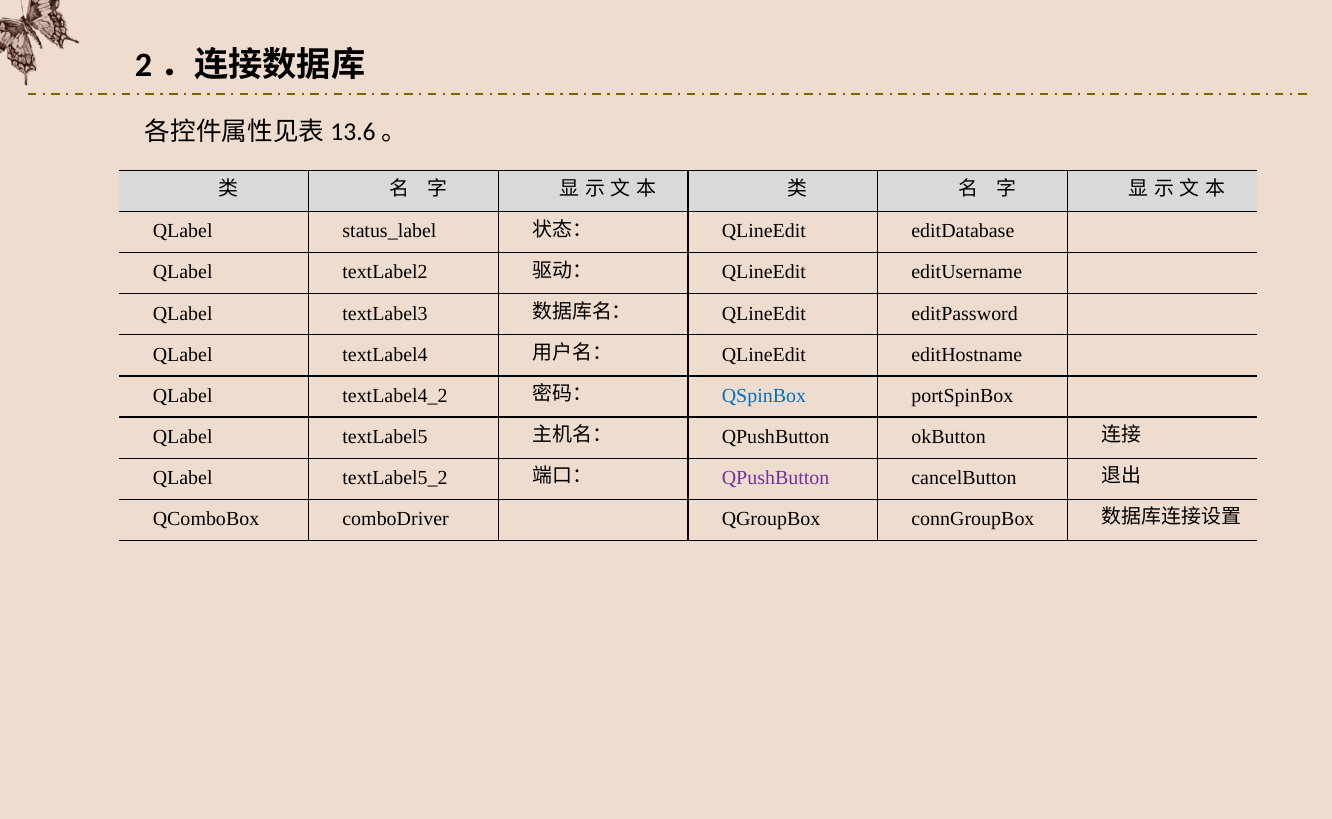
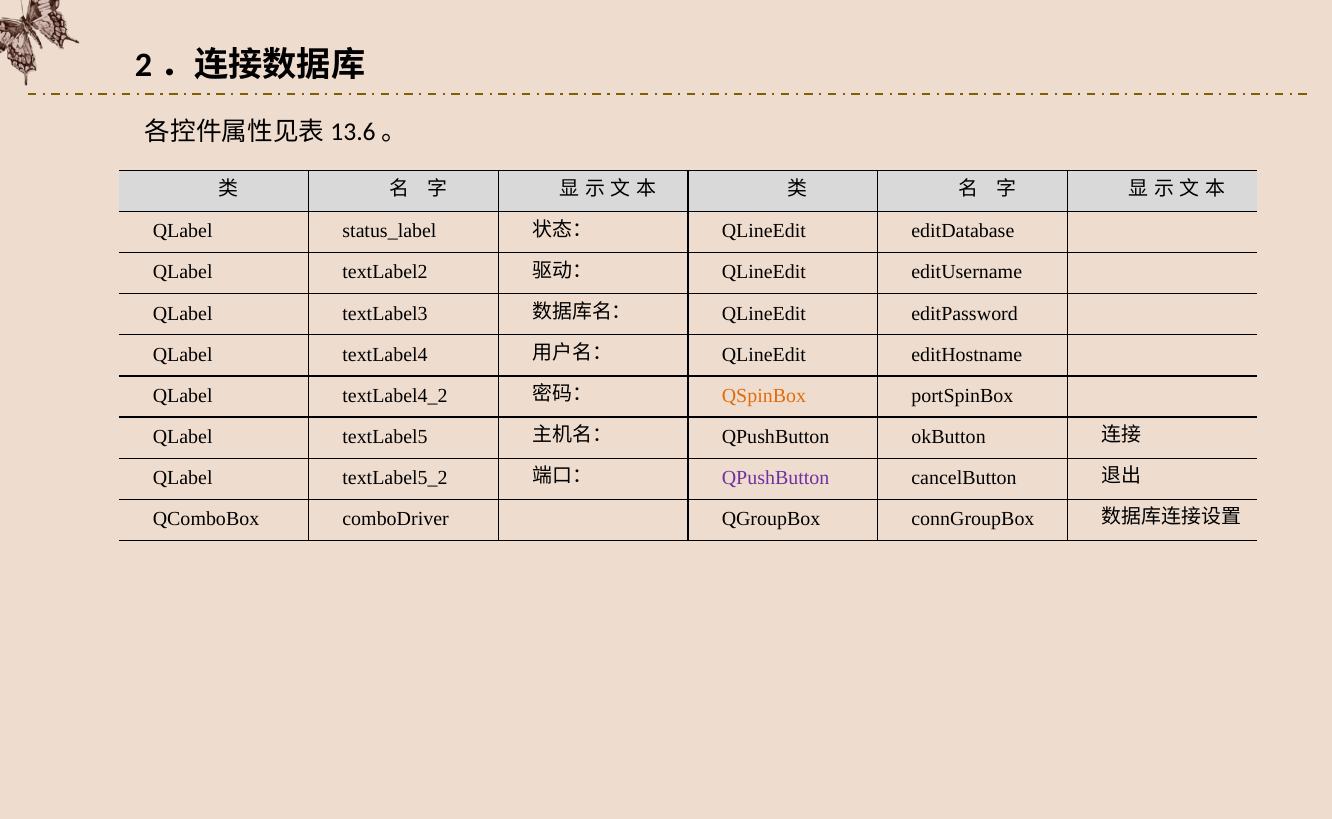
QSpinBox colour: blue -> orange
